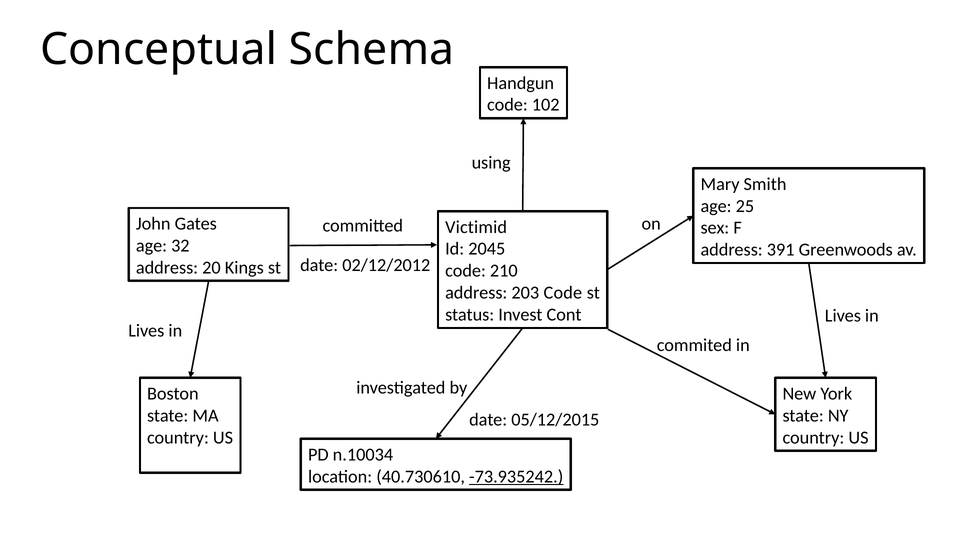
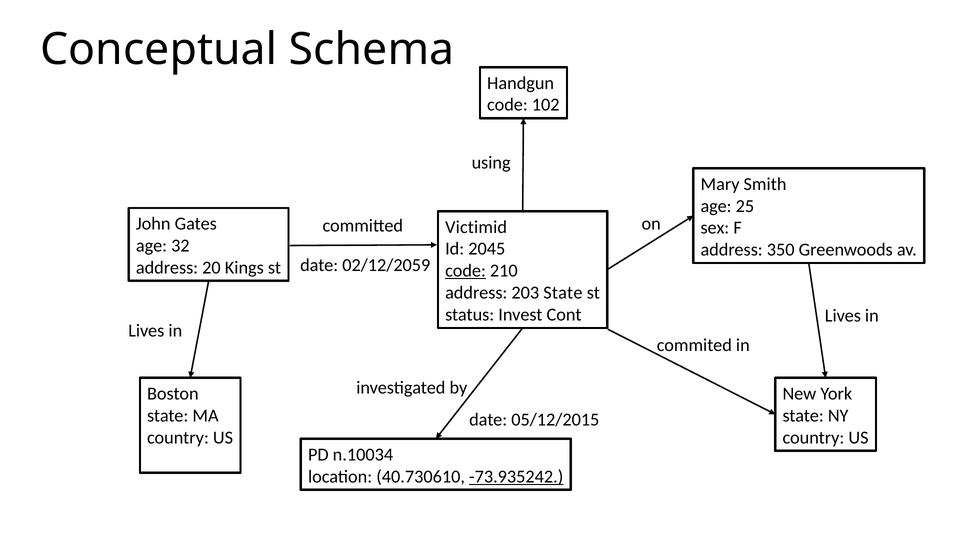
391: 391 -> 350
02/12/2012: 02/12/2012 -> 02/12/2059
code at (466, 271) underline: none -> present
203 Code: Code -> State
